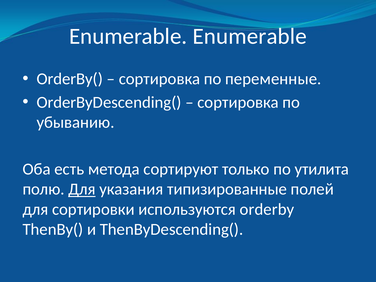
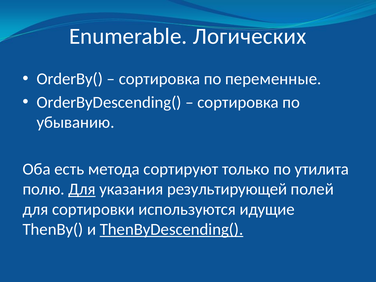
Enumerable Enumerable: Enumerable -> Логических
типизированные: типизированные -> результирующей
orderby: orderby -> идущие
ThenByDescending( underline: none -> present
